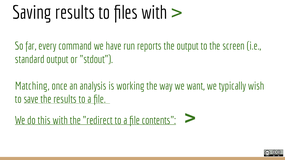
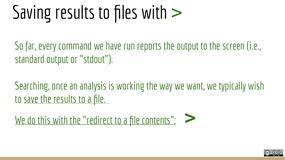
Matching: Matching -> Searching
